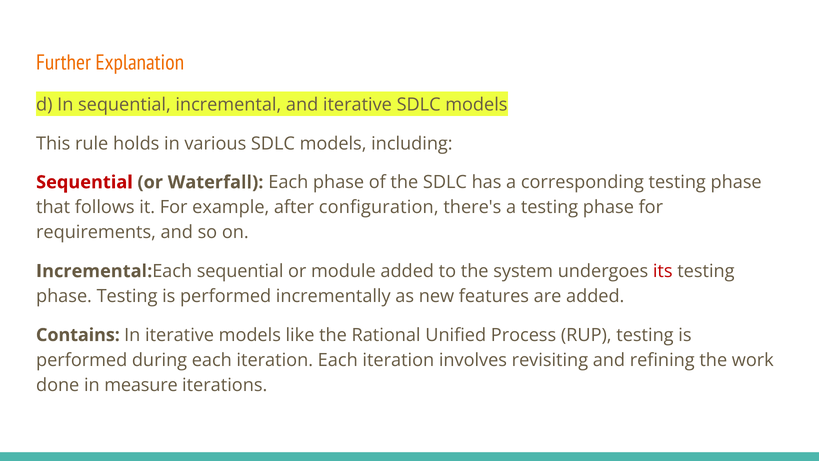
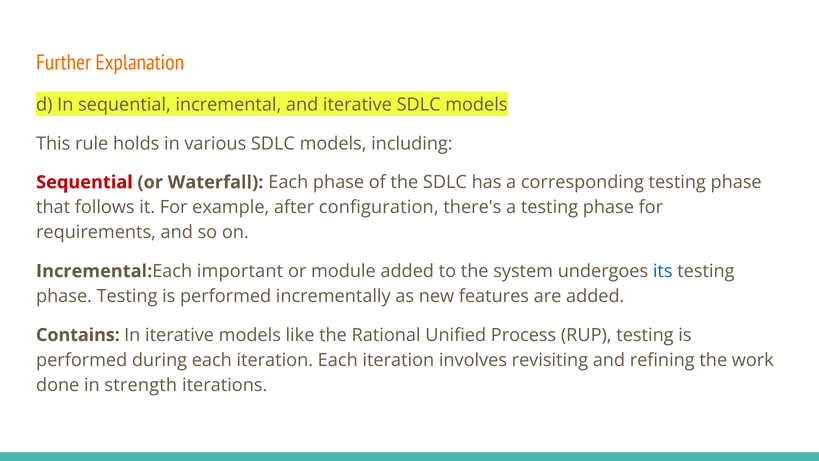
Incremental:Each sequential: sequential -> important
its colour: red -> blue
measure: measure -> strength
